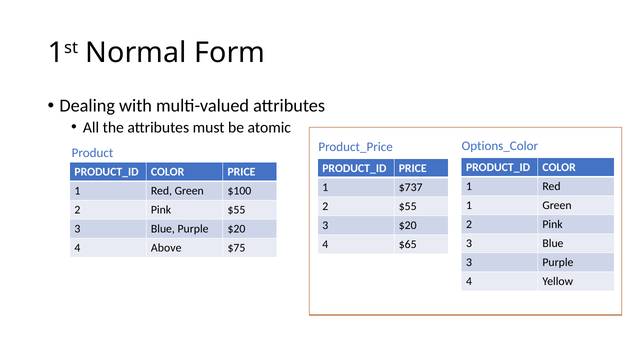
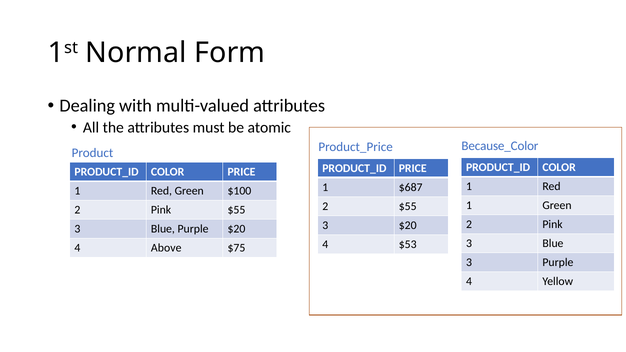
Options_Color: Options_Color -> Because_Color
$737: $737 -> $687
$65: $65 -> $53
